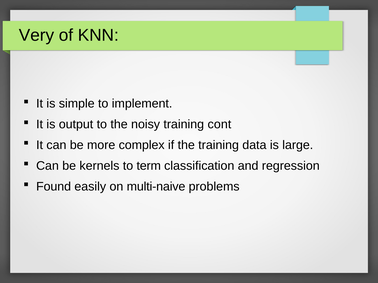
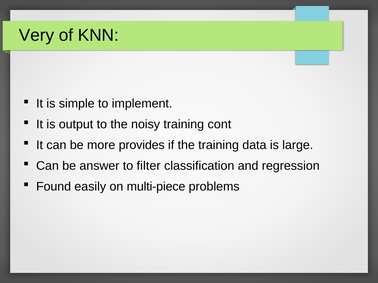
complex: complex -> provides
kernels: kernels -> answer
term: term -> filter
multi-naive: multi-naive -> multi-piece
